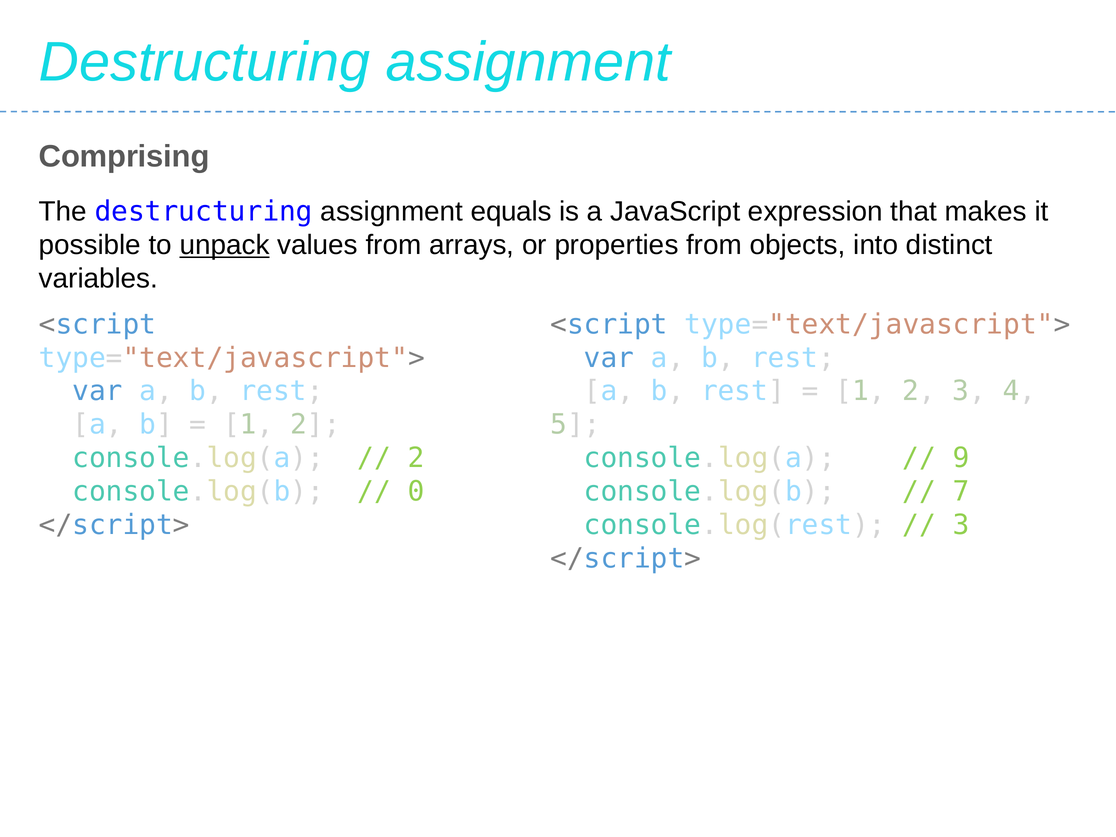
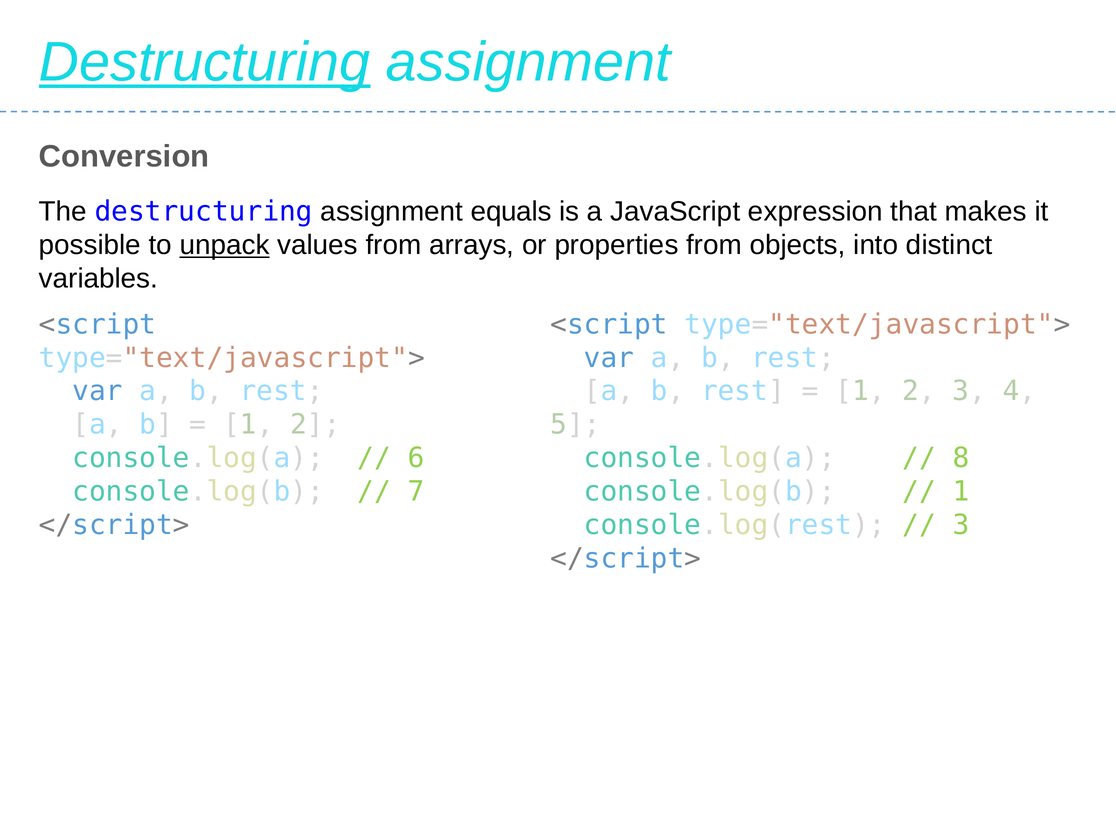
Destructuring at (205, 62) underline: none -> present
Comprising: Comprising -> Conversion
2 at (416, 458): 2 -> 6
9: 9 -> 8
0: 0 -> 7
7 at (961, 492): 7 -> 1
